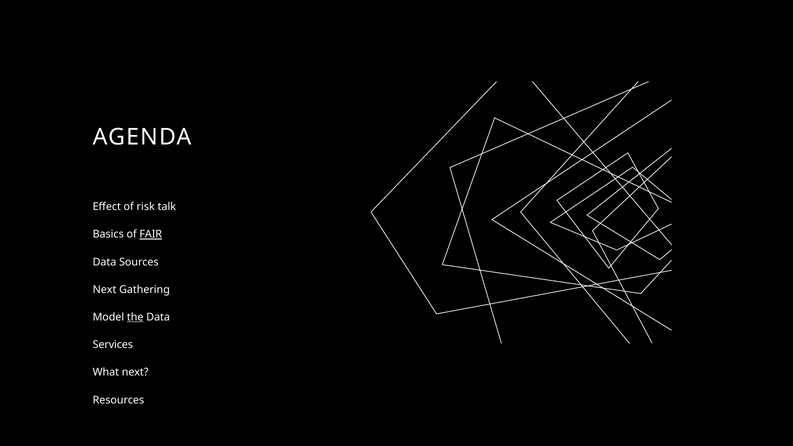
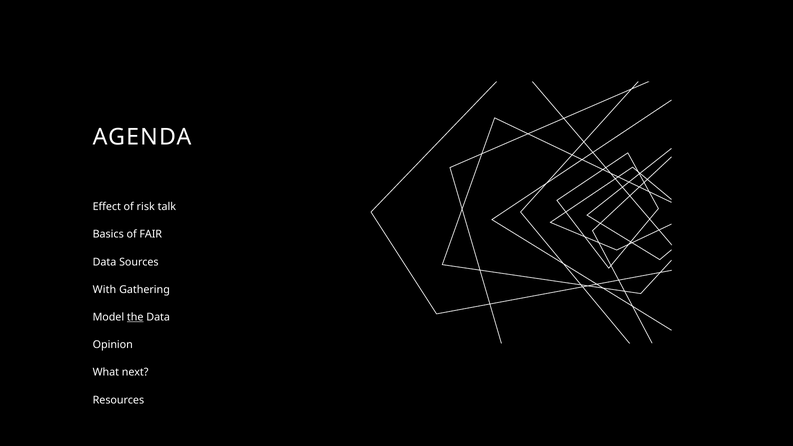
FAIR underline: present -> none
Next at (105, 290): Next -> With
Services: Services -> Opinion
